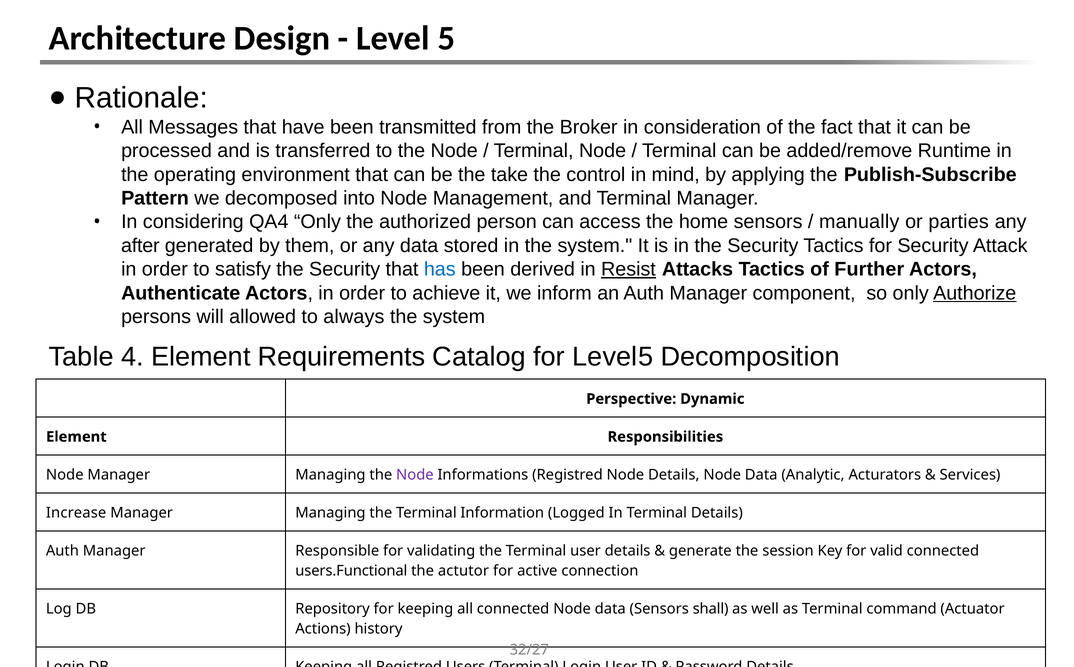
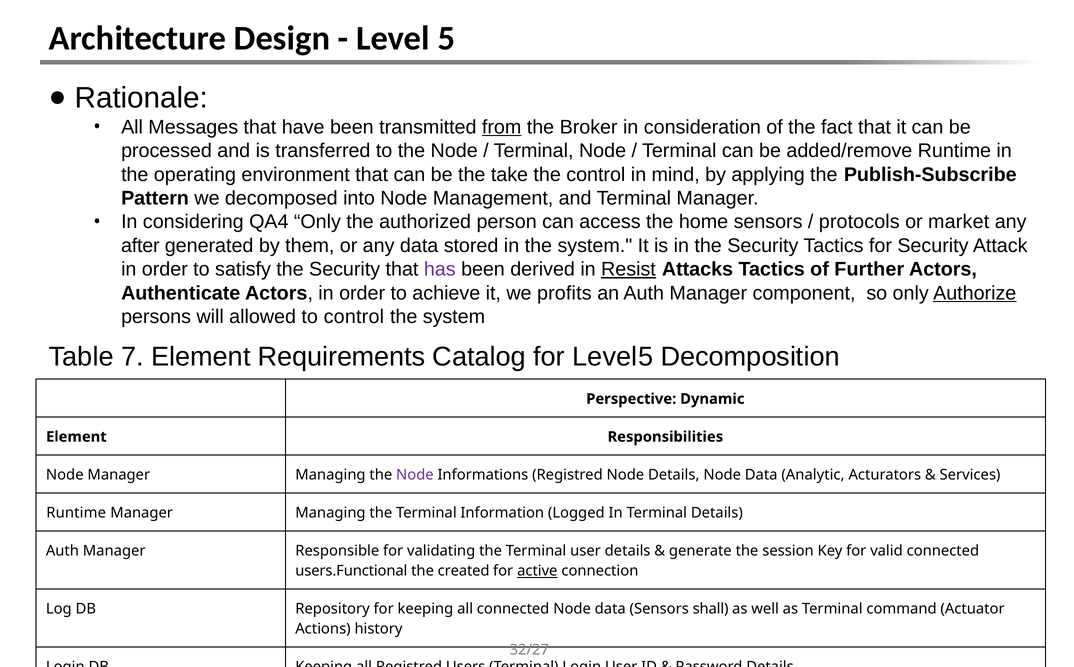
from underline: none -> present
manually: manually -> protocols
parties: parties -> market
has colour: blue -> purple
inform: inform -> profits
to always: always -> control
4: 4 -> 7
Increase at (76, 512): Increase -> Runtime
actutor: actutor -> created
active underline: none -> present
